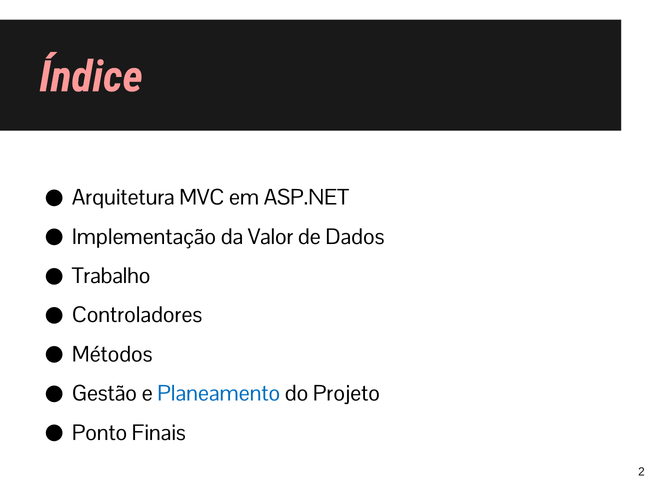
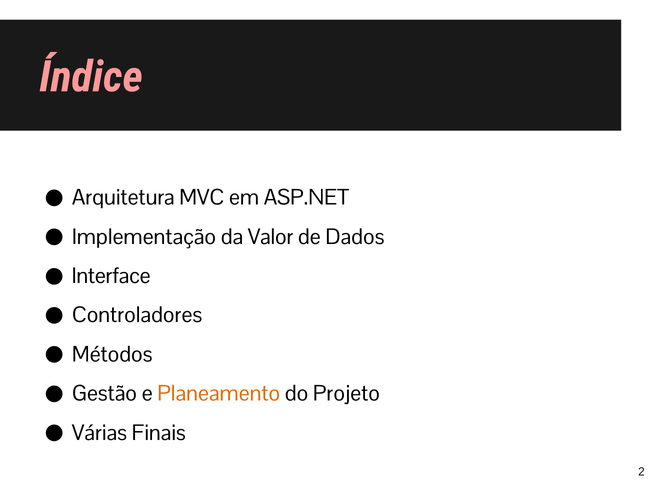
Trabalho: Trabalho -> Interface
Planeamento colour: blue -> orange
Ponto: Ponto -> Várias
